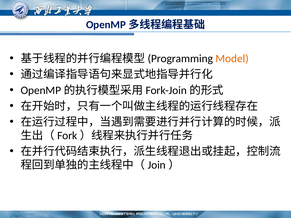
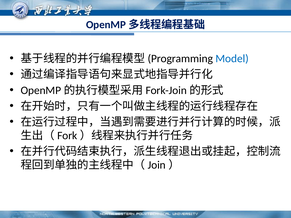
Model colour: orange -> blue
